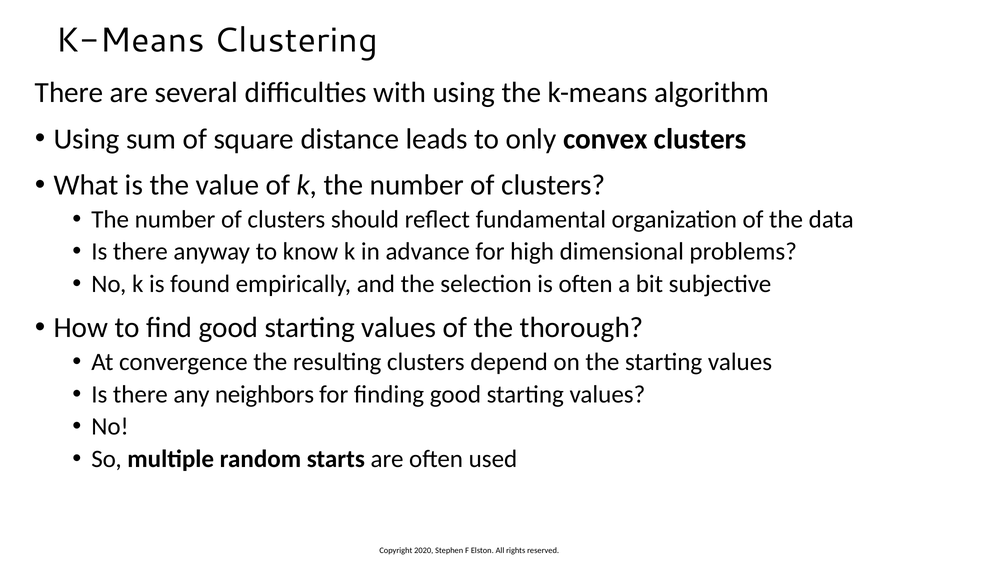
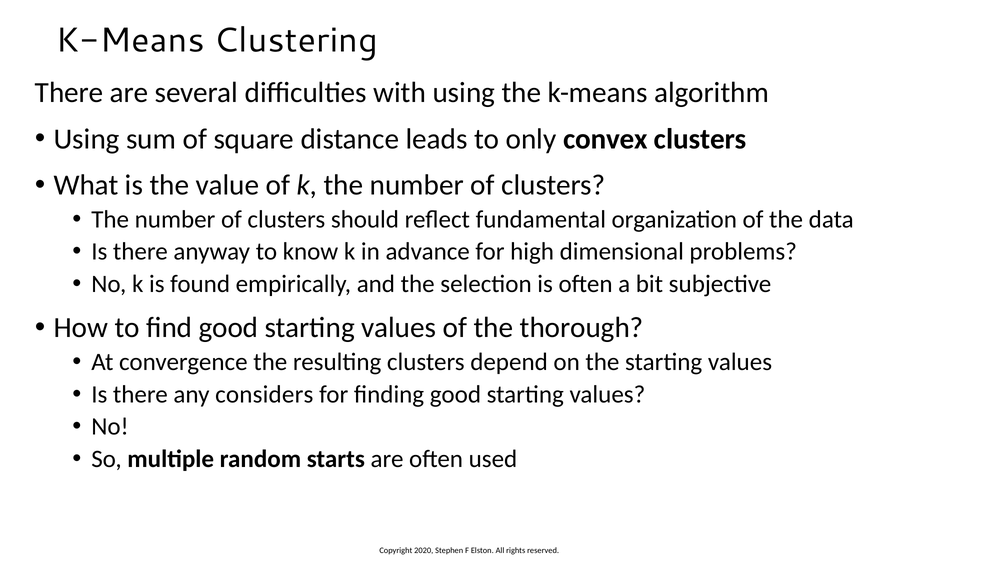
neighbors: neighbors -> considers
